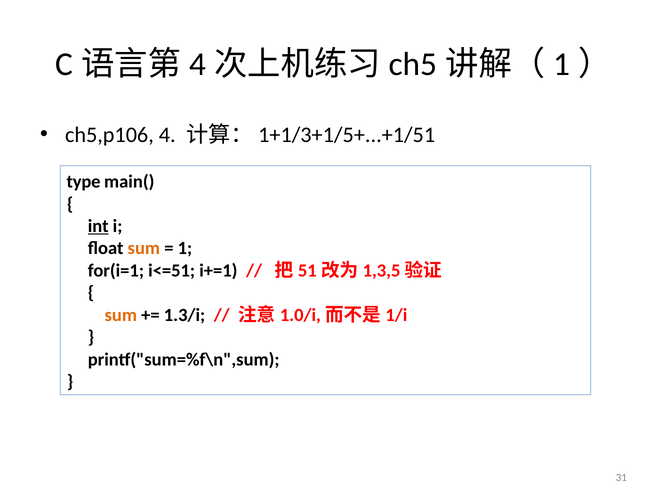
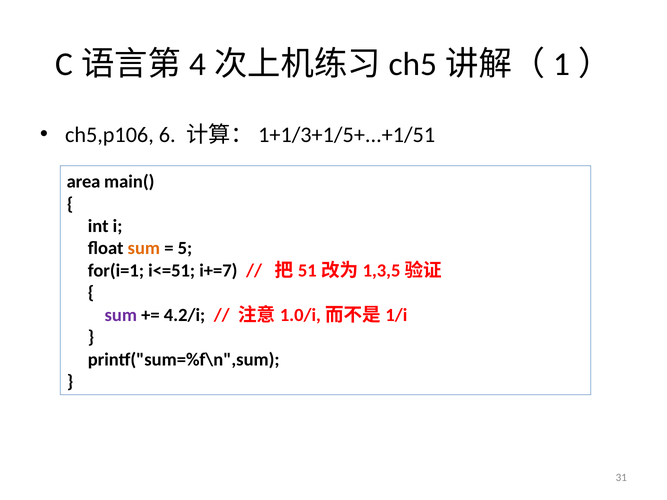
4: 4 -> 6
type: type -> area
int underline: present -> none
1: 1 -> 5
i+=1: i+=1 -> i+=7
sum at (121, 315) colour: orange -> purple
1.3/i: 1.3/i -> 4.2/i
